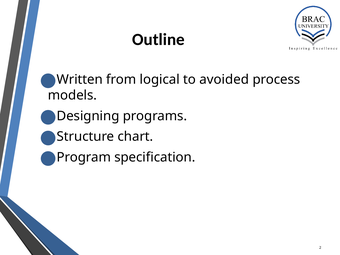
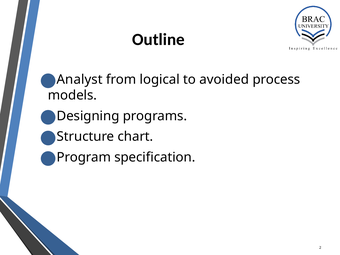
Written: Written -> Analyst
